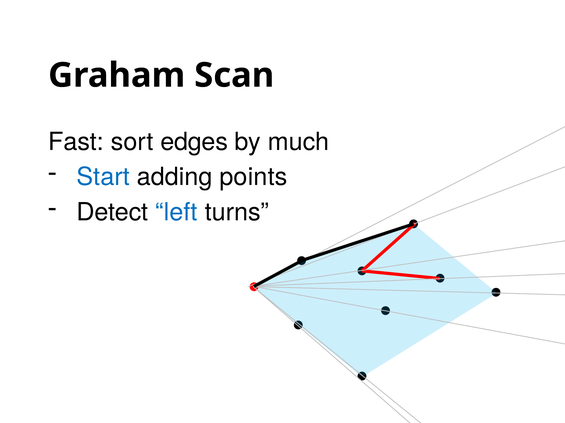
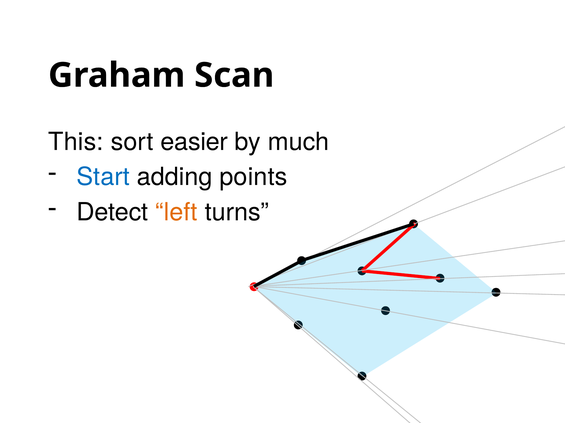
Fast: Fast -> This
edges: edges -> easier
left colour: blue -> orange
